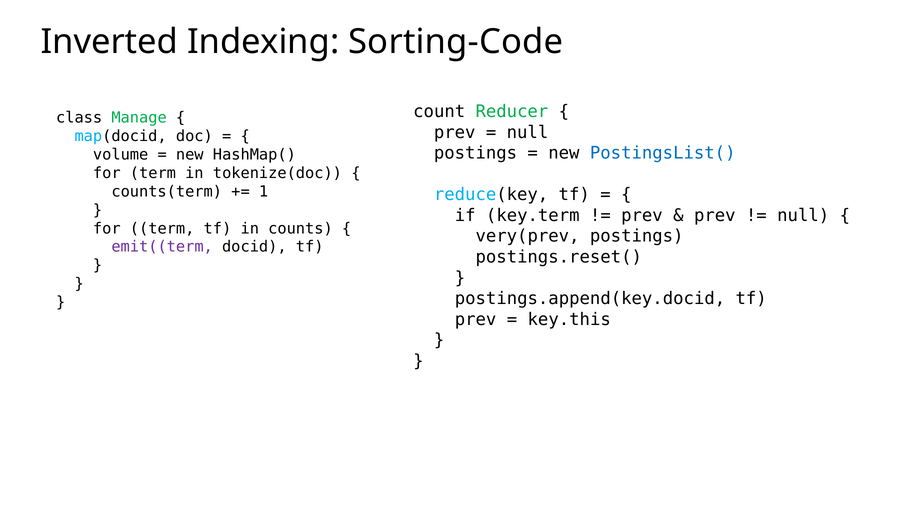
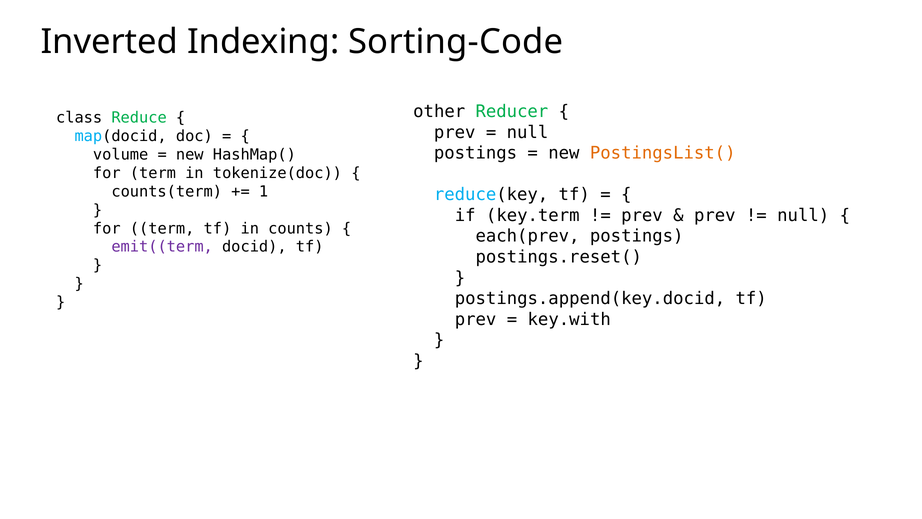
count: count -> other
Manage: Manage -> Reduce
PostingsList( colour: blue -> orange
very(prev: very(prev -> each(prev
key.this: key.this -> key.with
